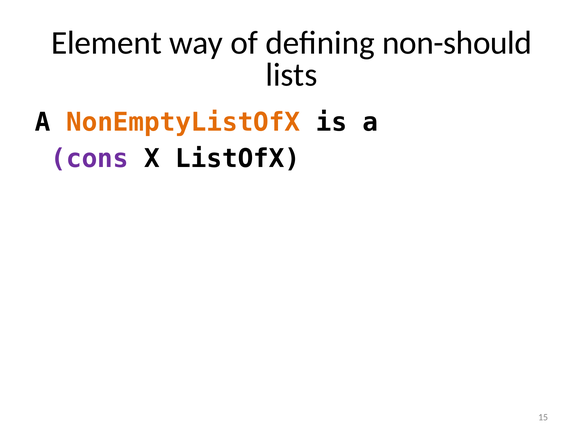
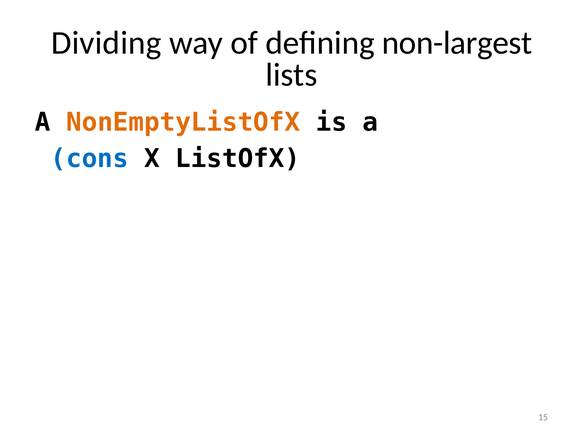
Element: Element -> Dividing
non-should: non-should -> non-largest
cons colour: purple -> blue
